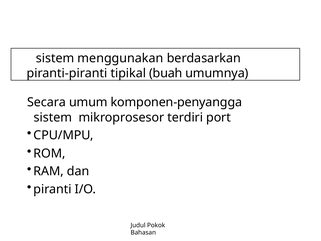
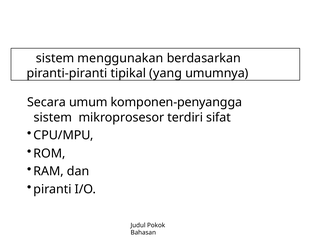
buah: buah -> yang
port: port -> sifat
